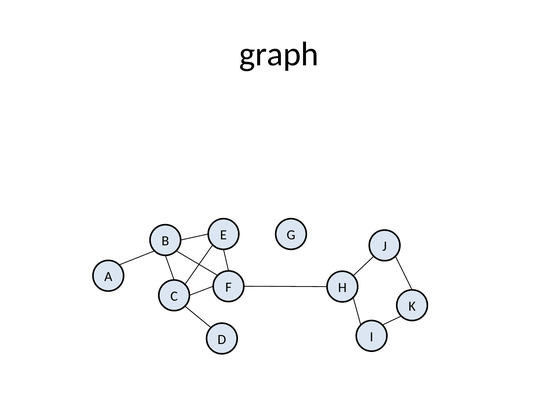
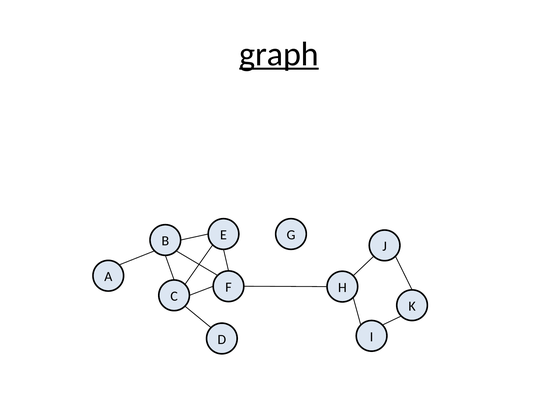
graph underline: none -> present
